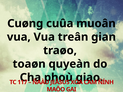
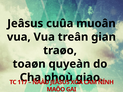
Cuøng at (25, 24): Cuøng -> Jeâsus
